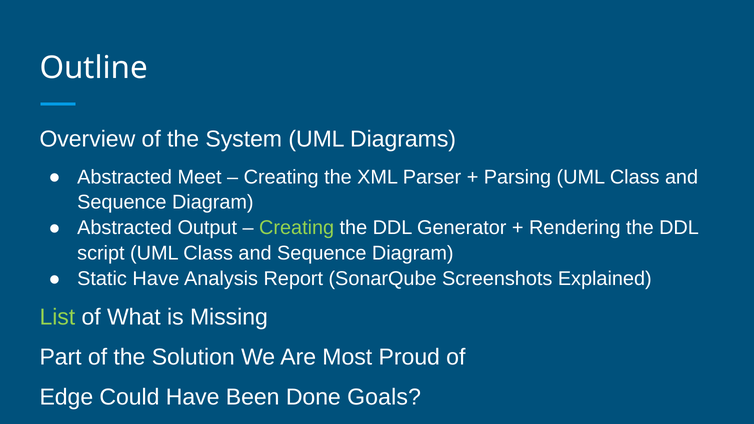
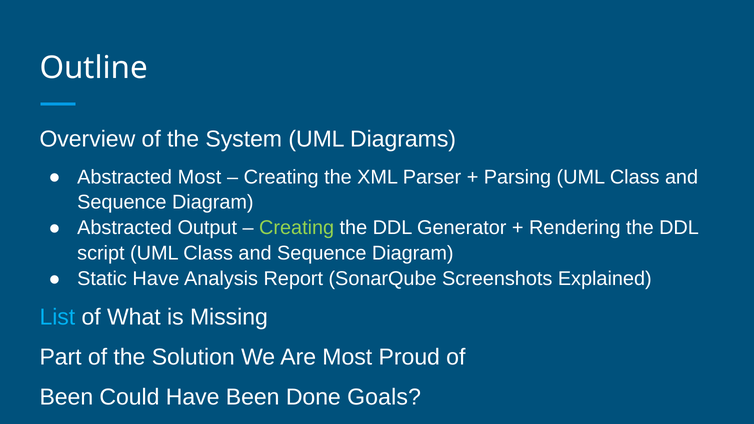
Abstracted Meet: Meet -> Most
List colour: light green -> light blue
Edge at (66, 397): Edge -> Been
